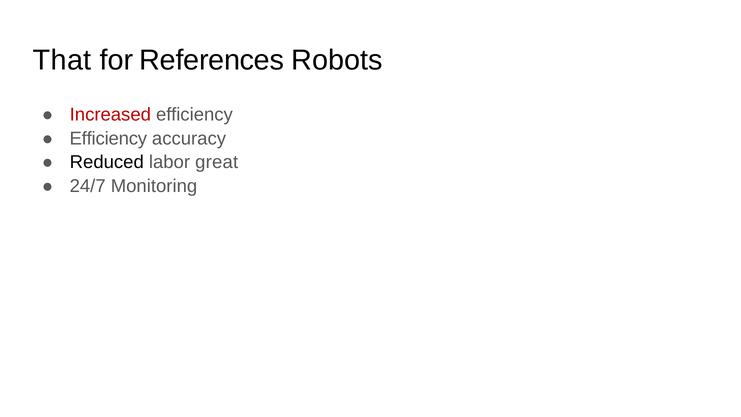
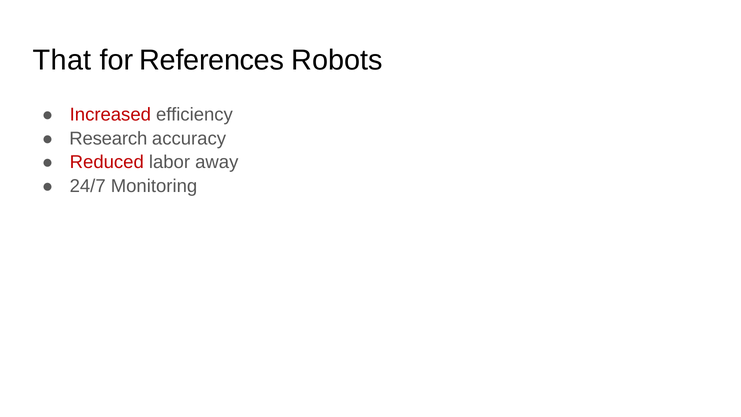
Efficiency at (108, 138): Efficiency -> Research
Reduced colour: black -> red
great: great -> away
